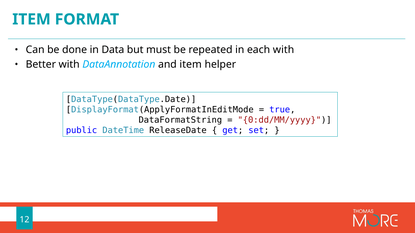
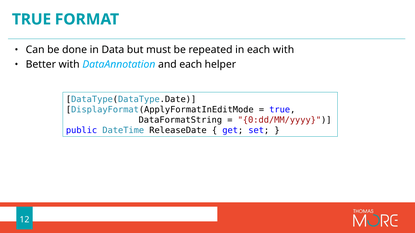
ITEM at (31, 19): ITEM -> TRUE
and item: item -> each
